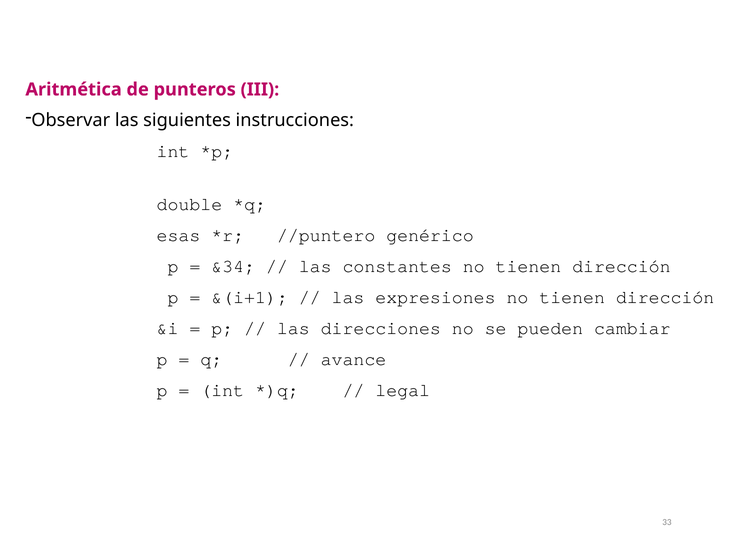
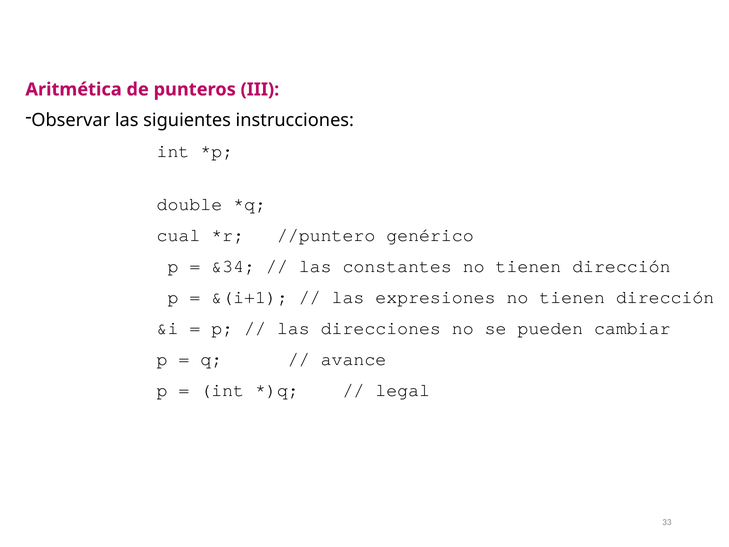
esas: esas -> cual
